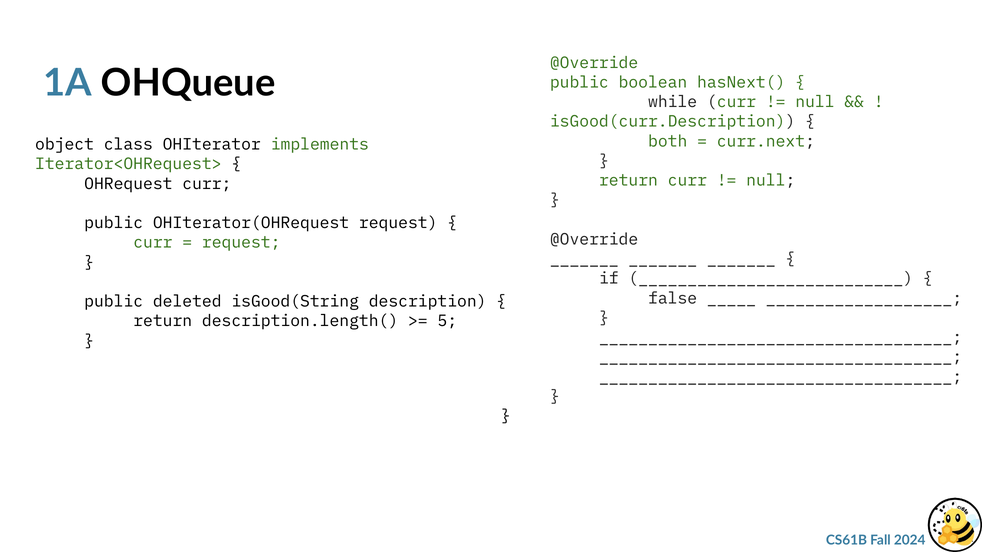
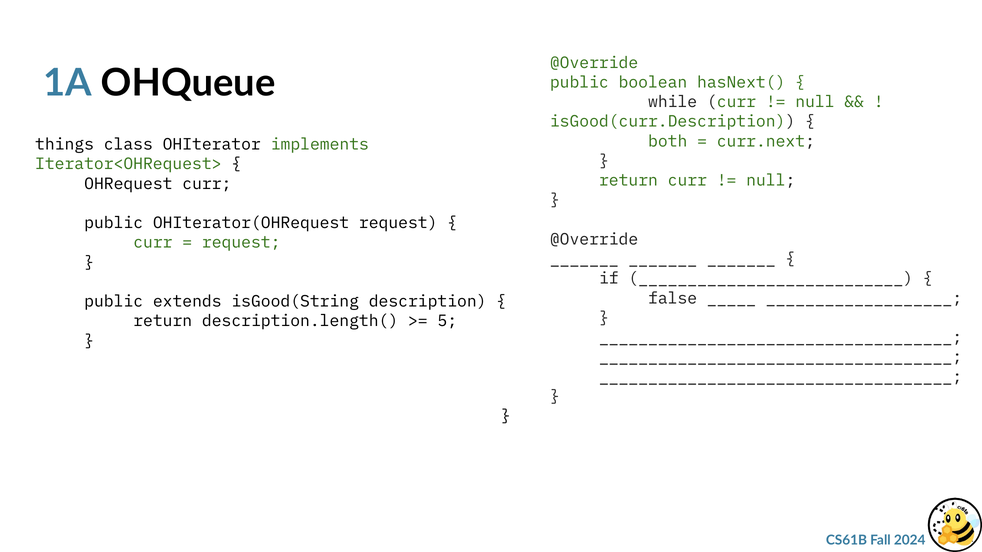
object: object -> things
deleted: deleted -> extends
